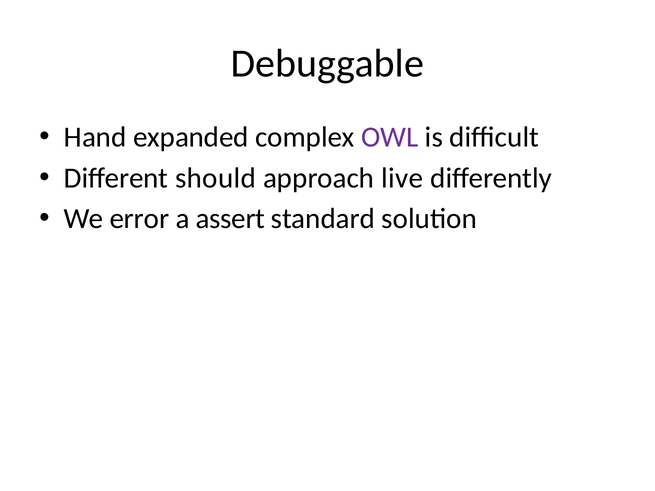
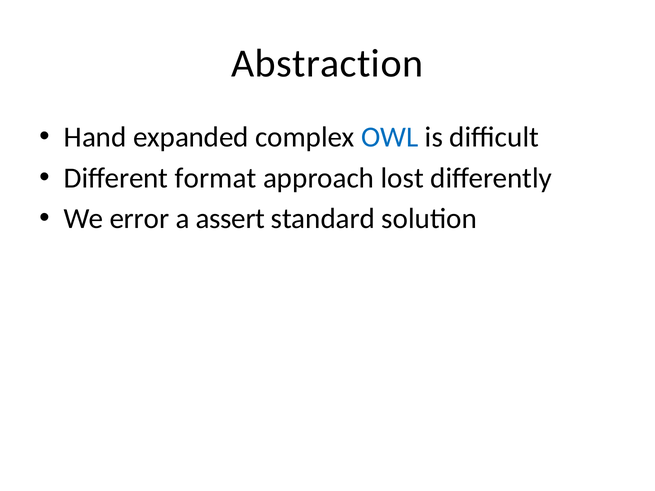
Debuggable: Debuggable -> Abstraction
OWL colour: purple -> blue
should: should -> format
live: live -> lost
